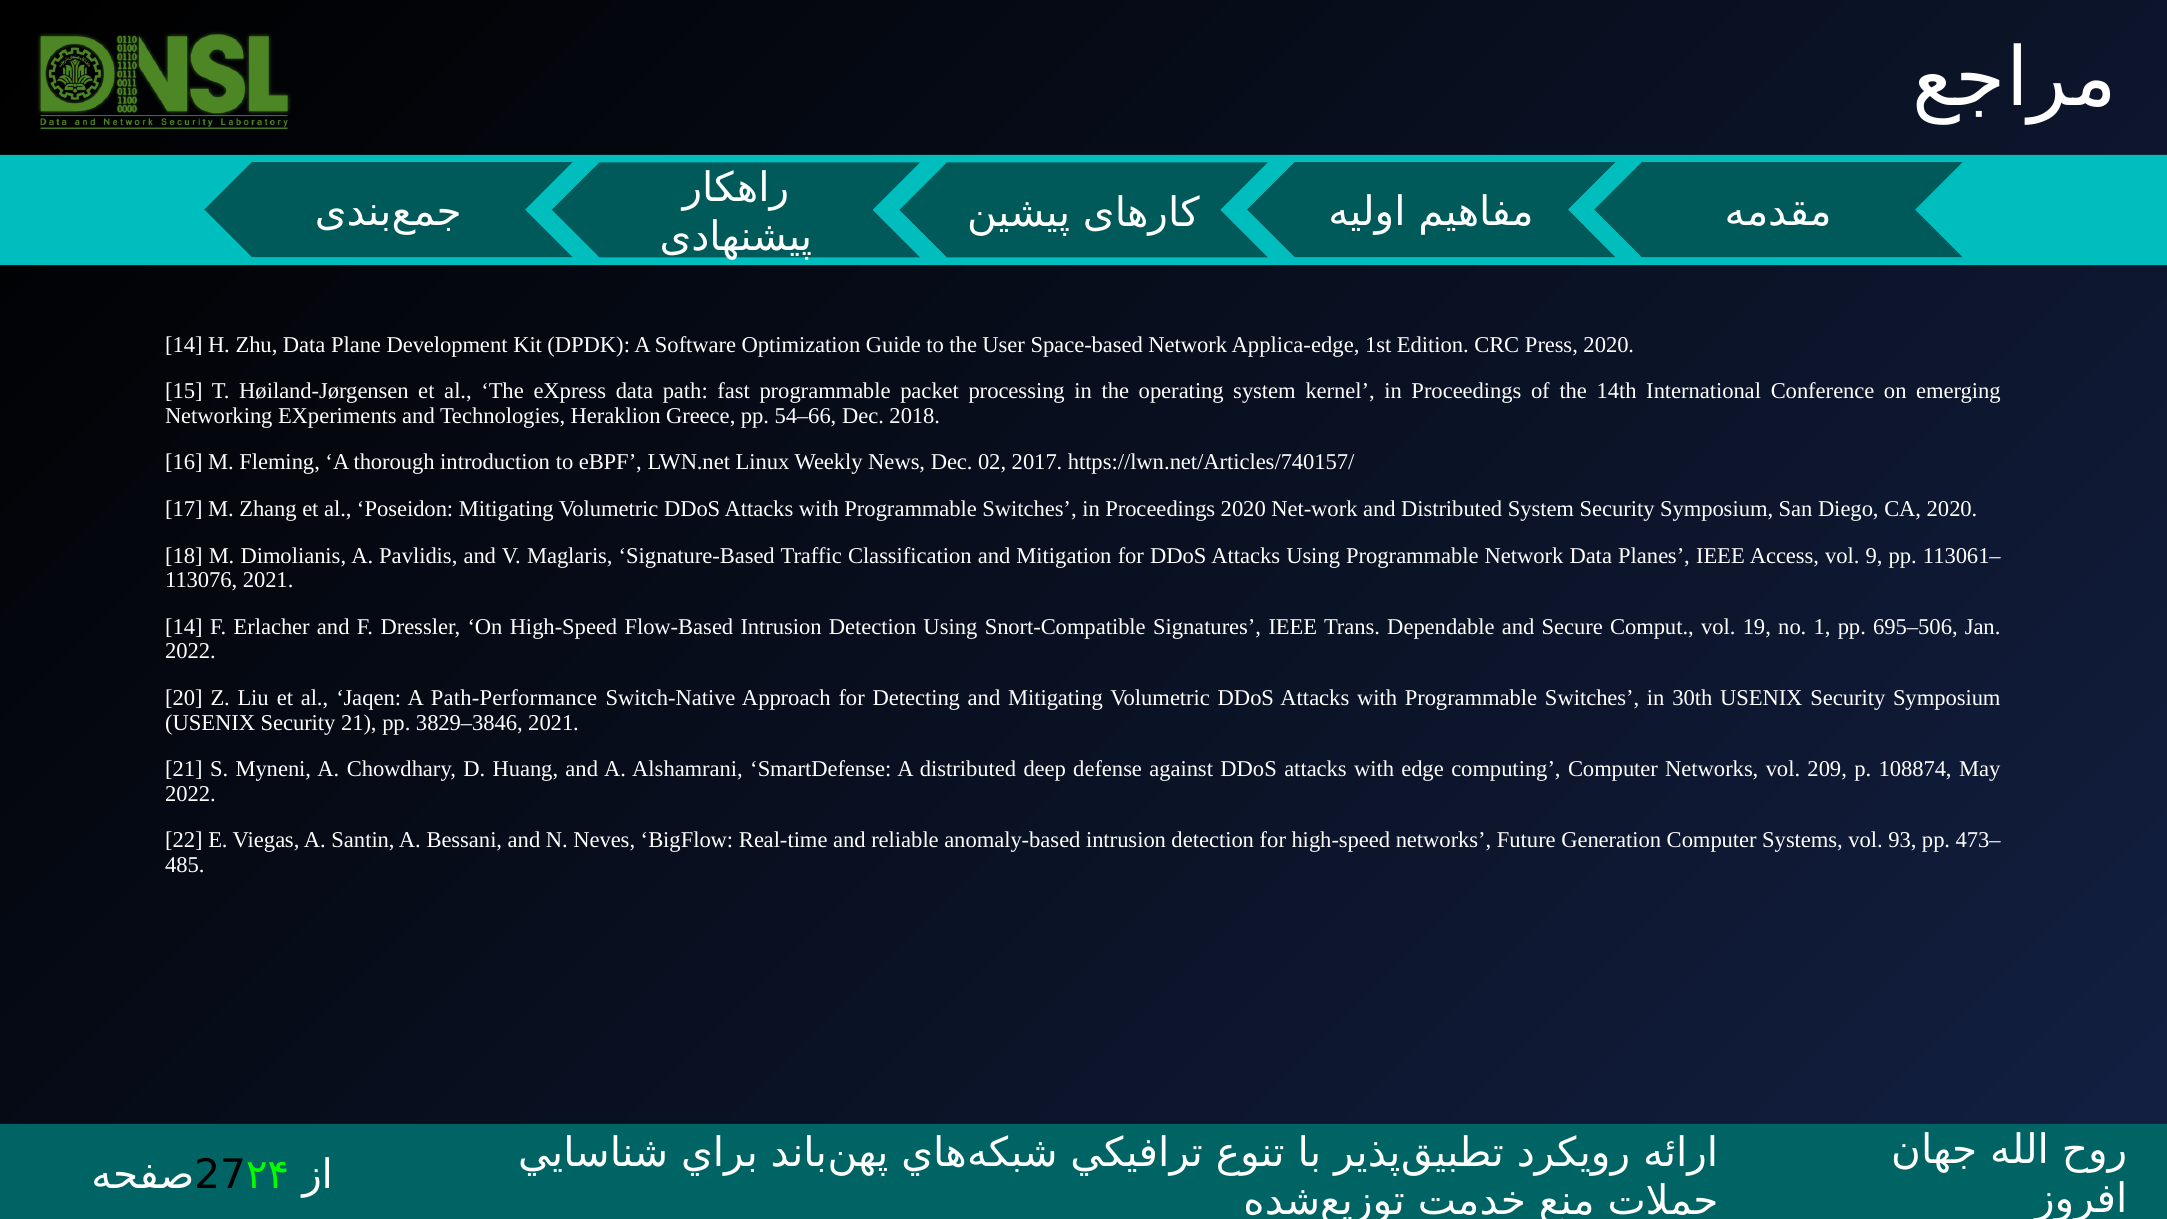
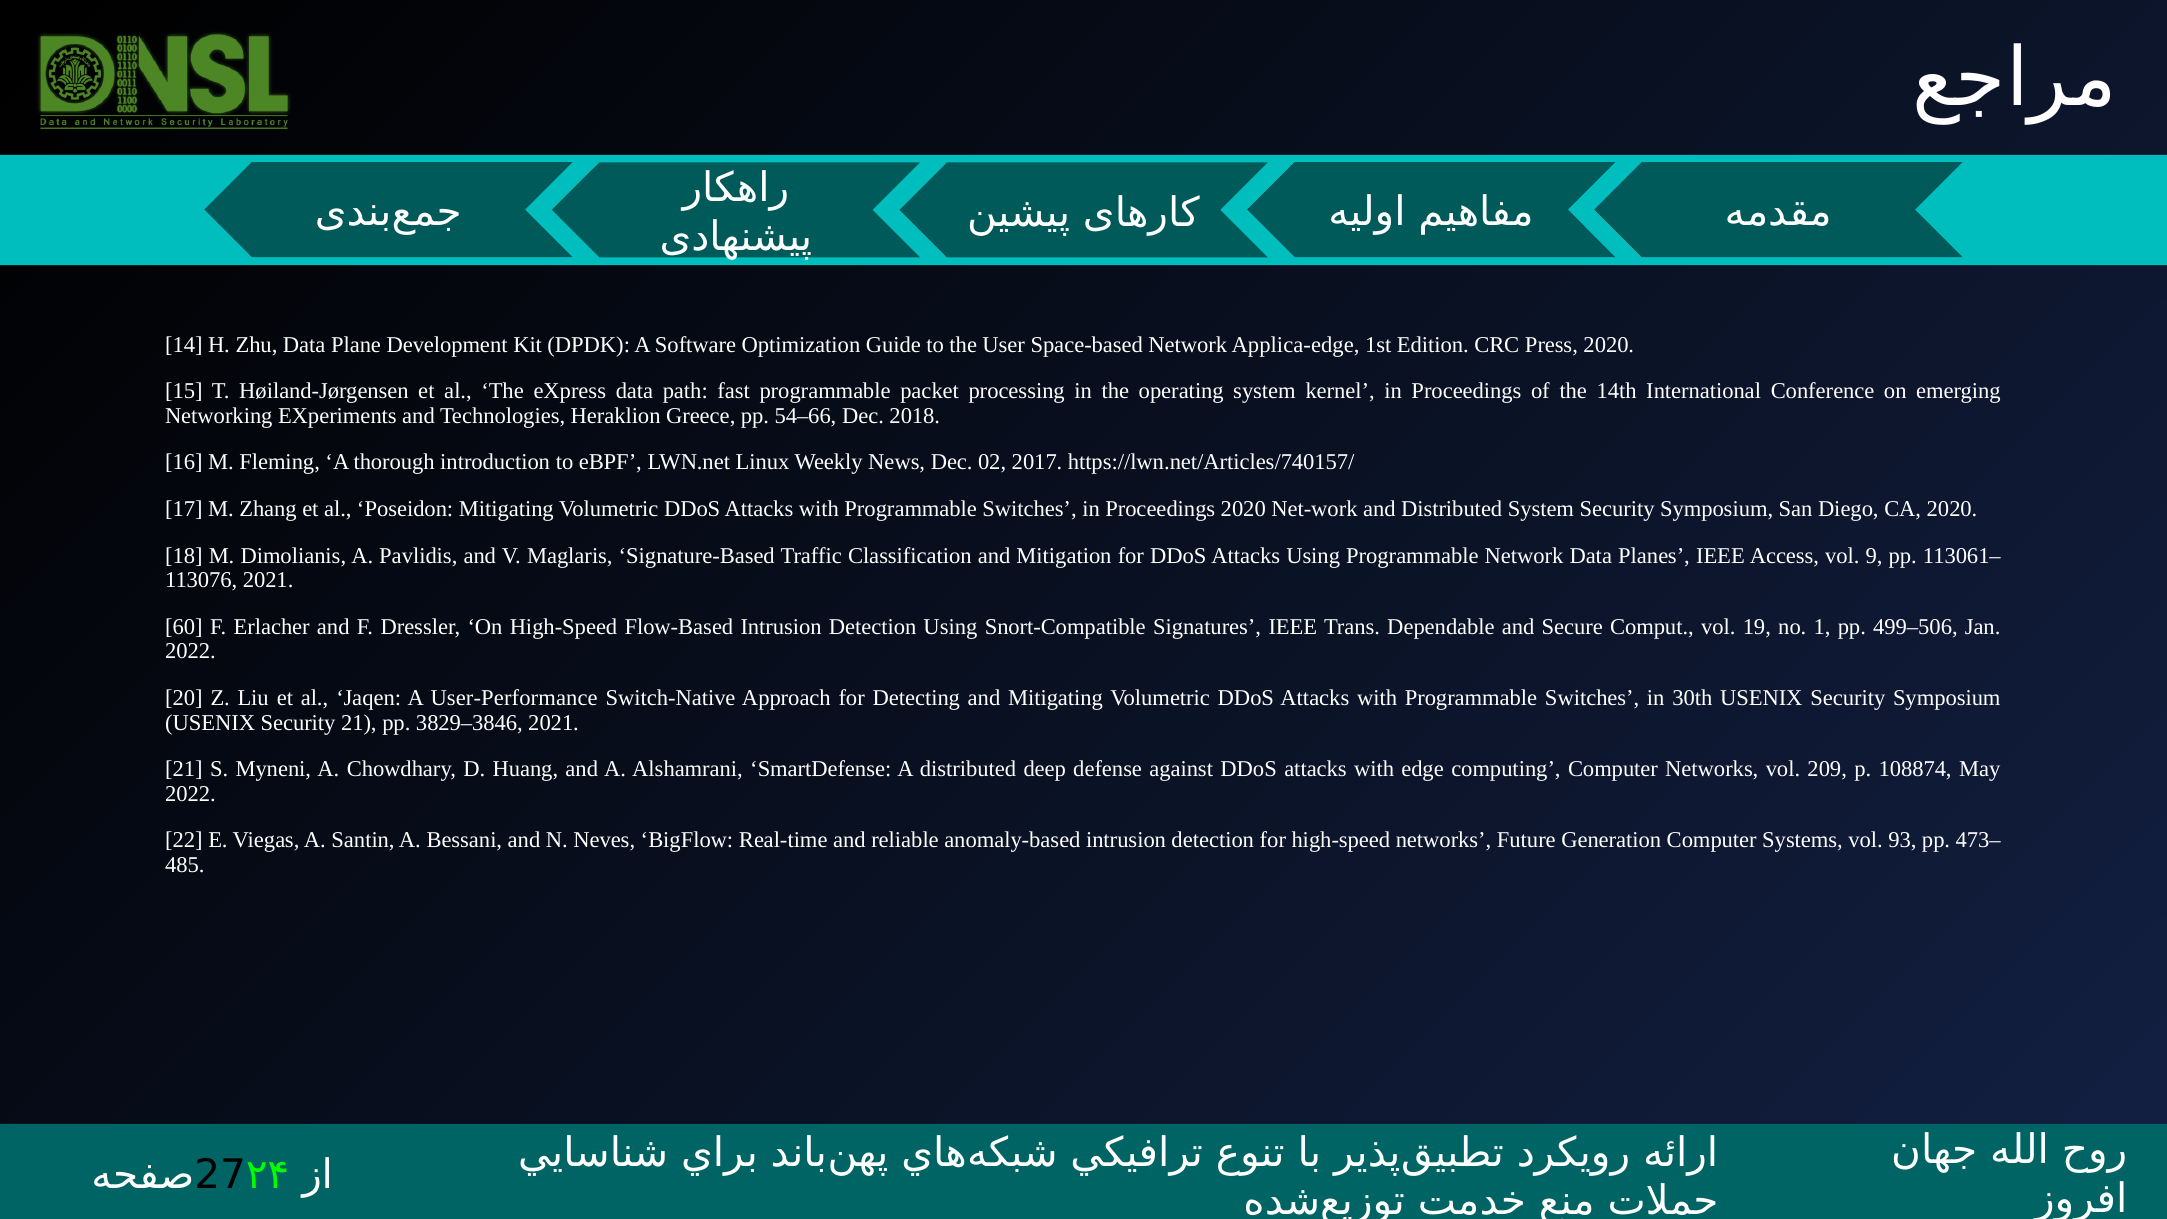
14 at (184, 627): 14 -> 60
695–506: 695–506 -> 499–506
Path-Performance: Path-Performance -> User-Performance
